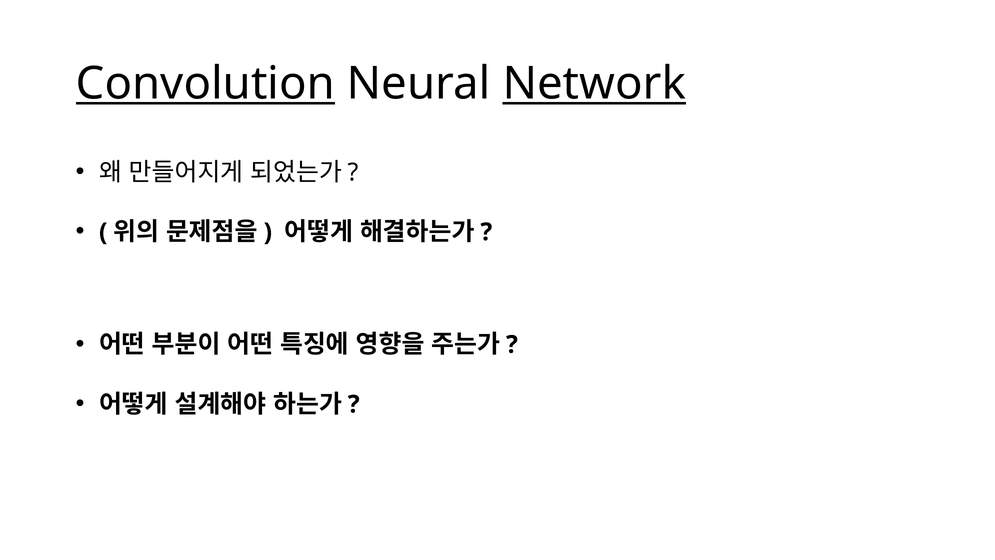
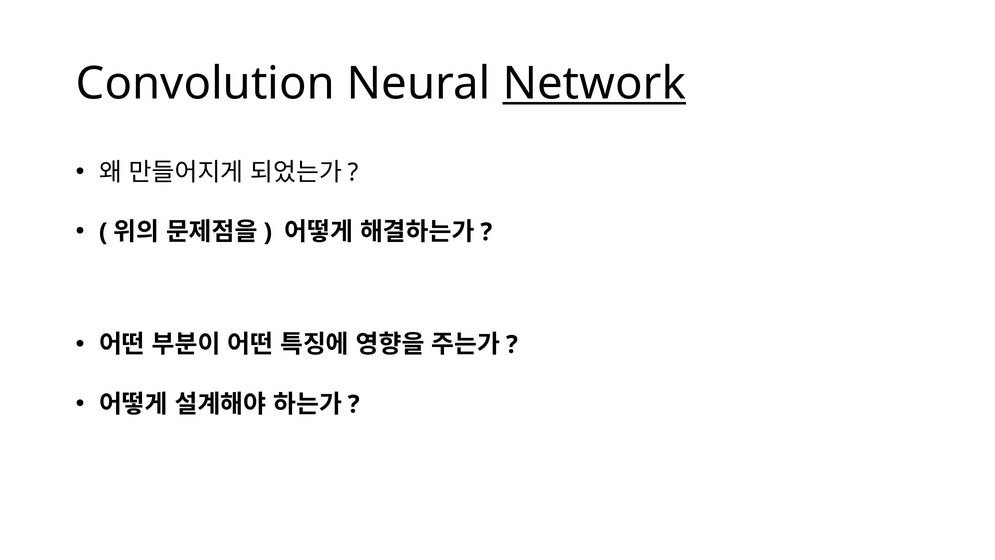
Convolution underline: present -> none
